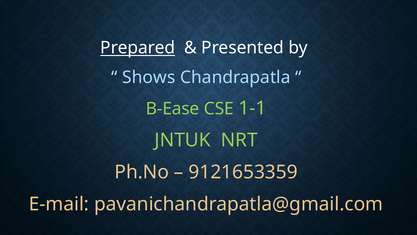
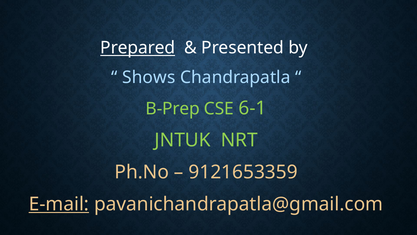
B-Ease: B-Ease -> B-Prep
1-1: 1-1 -> 6-1
E-mail underline: none -> present
